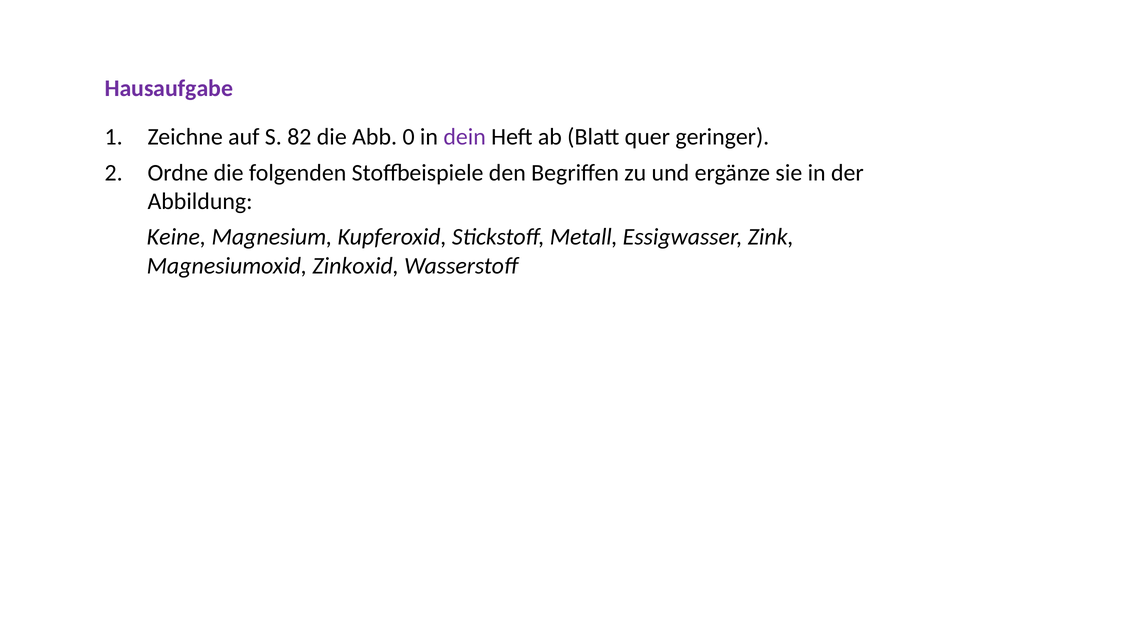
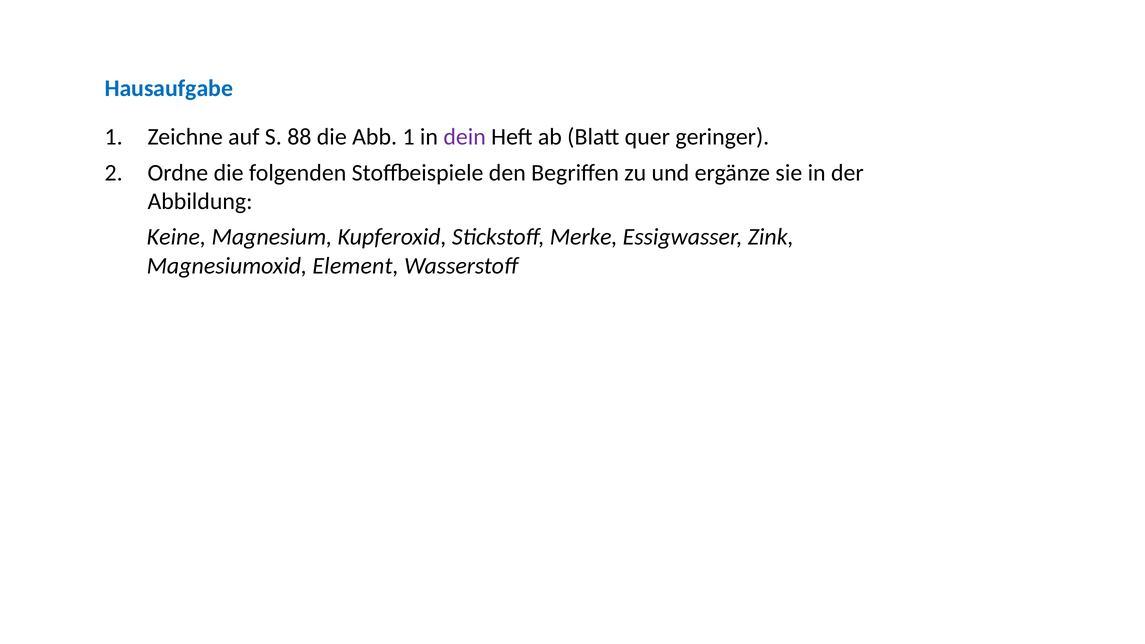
Hausaufgabe colour: purple -> blue
82: 82 -> 88
Abb 0: 0 -> 1
Metall: Metall -> Merke
Zinkoxid: Zinkoxid -> Element
